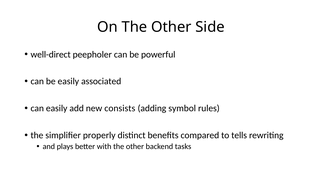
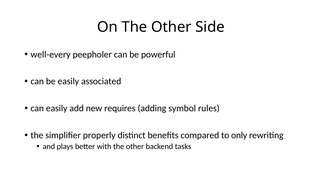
well-direct: well-direct -> well-every
consists: consists -> requires
tells: tells -> only
